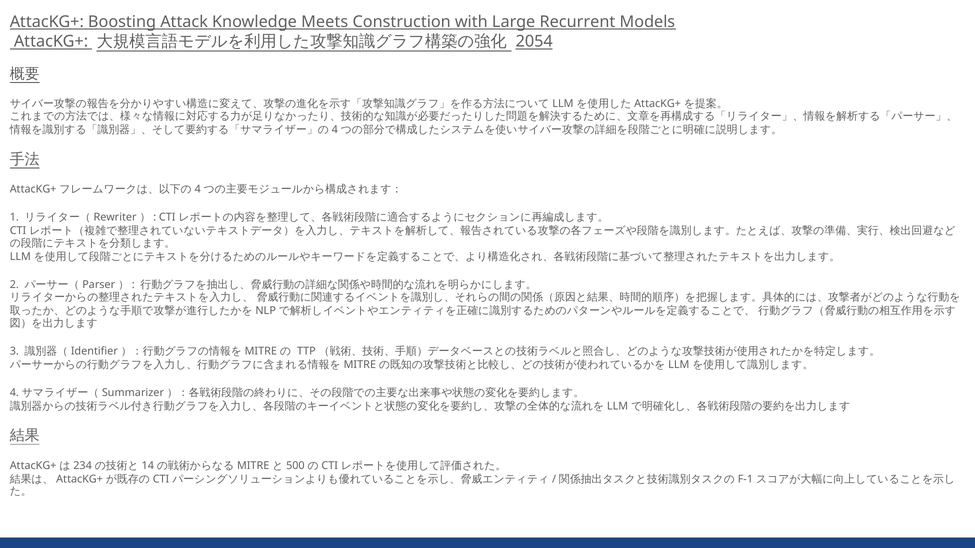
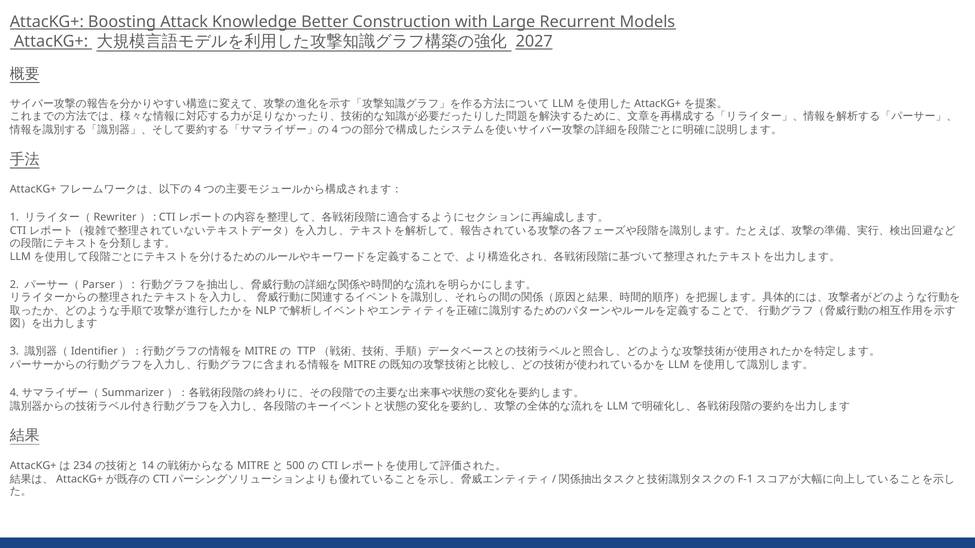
Meets: Meets -> Better
2054: 2054 -> 2027
